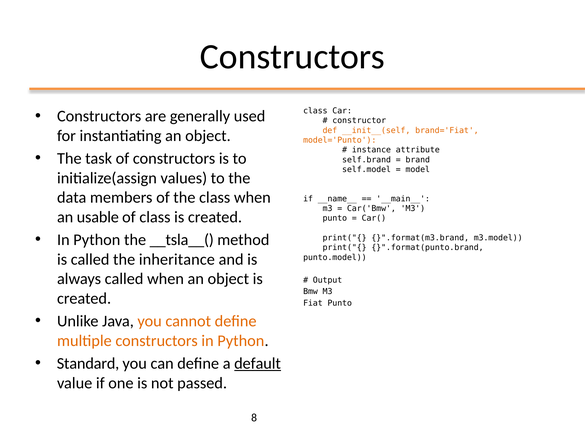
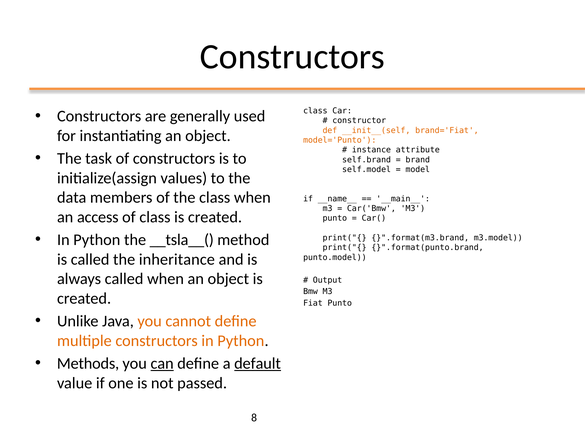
usable: usable -> access
Standard: Standard -> Methods
can underline: none -> present
